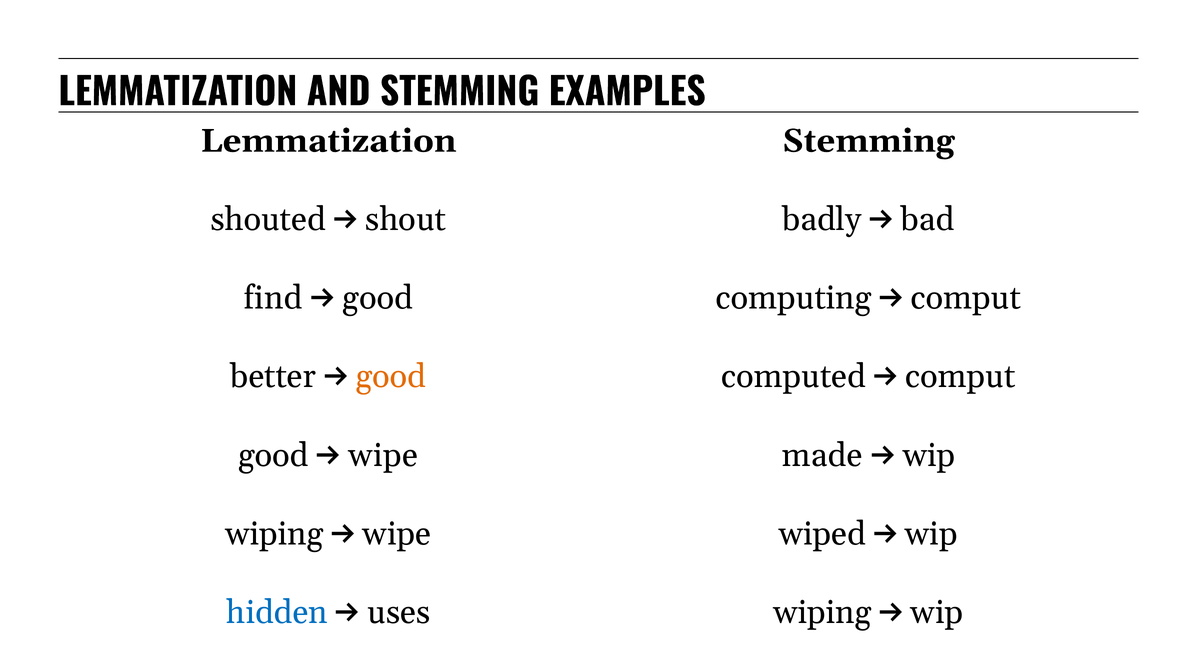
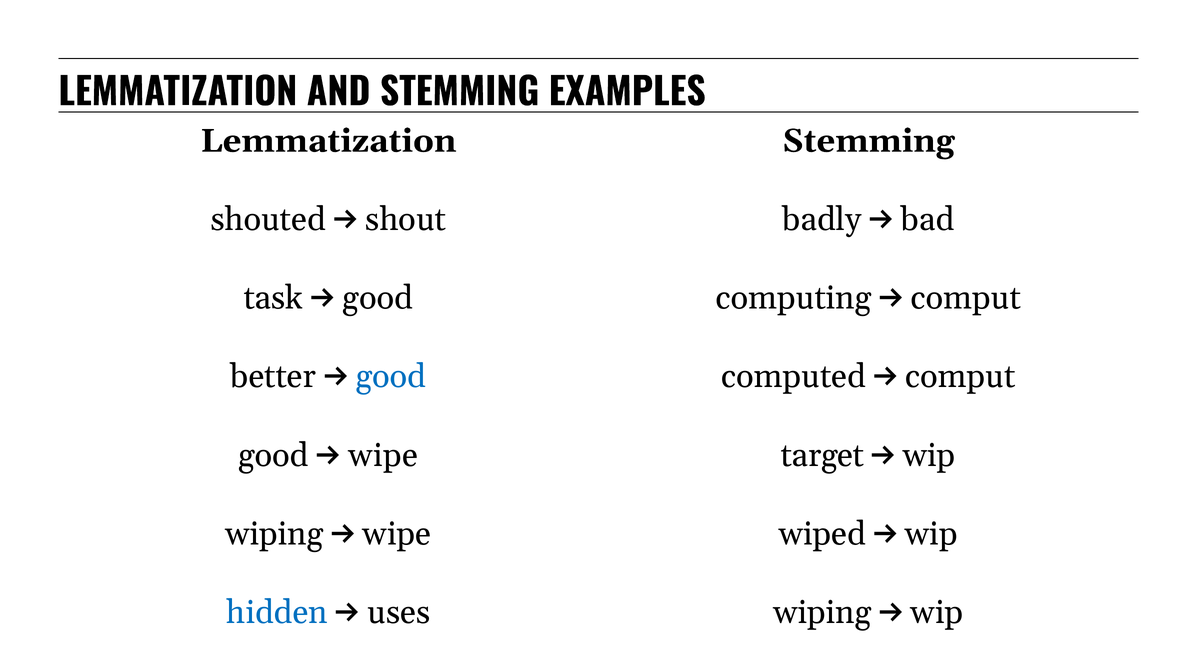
find: find -> task
good at (391, 377) colour: orange -> blue
made: made -> target
